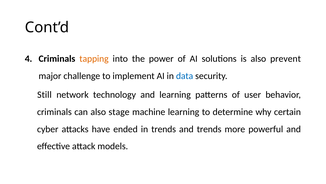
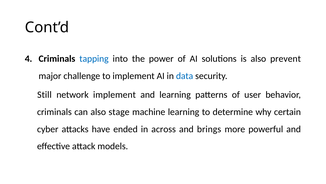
tapping colour: orange -> blue
network technology: technology -> implement
in trends: trends -> across
and trends: trends -> brings
